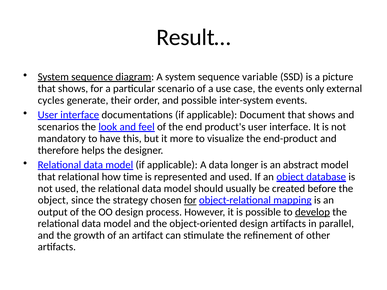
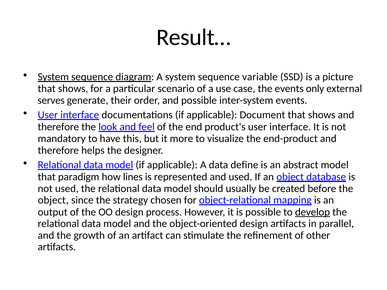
cycles: cycles -> serves
scenarios at (58, 127): scenarios -> therefore
longer: longer -> define
that relational: relational -> paradigm
time: time -> lines
for at (190, 200) underline: present -> none
